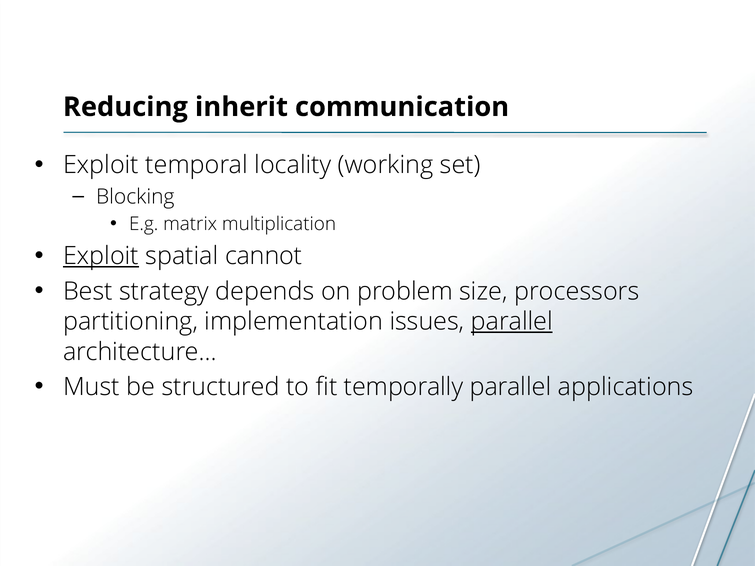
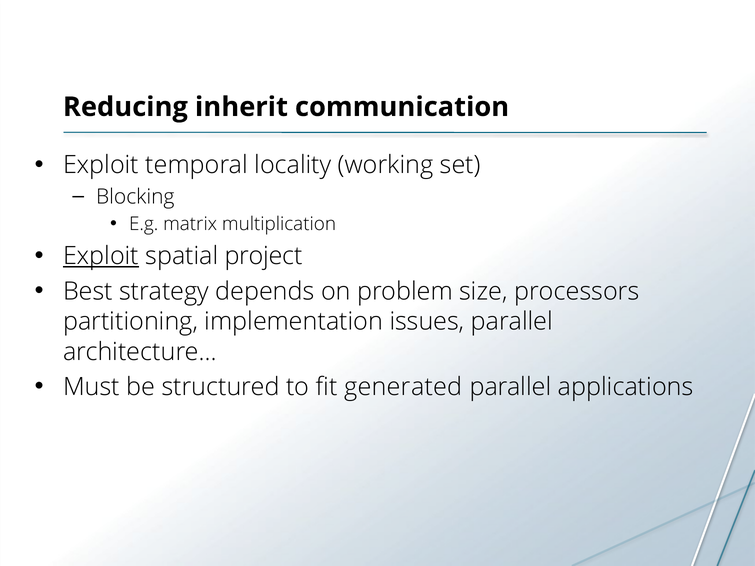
cannot: cannot -> project
parallel at (512, 322) underline: present -> none
temporally: temporally -> generated
